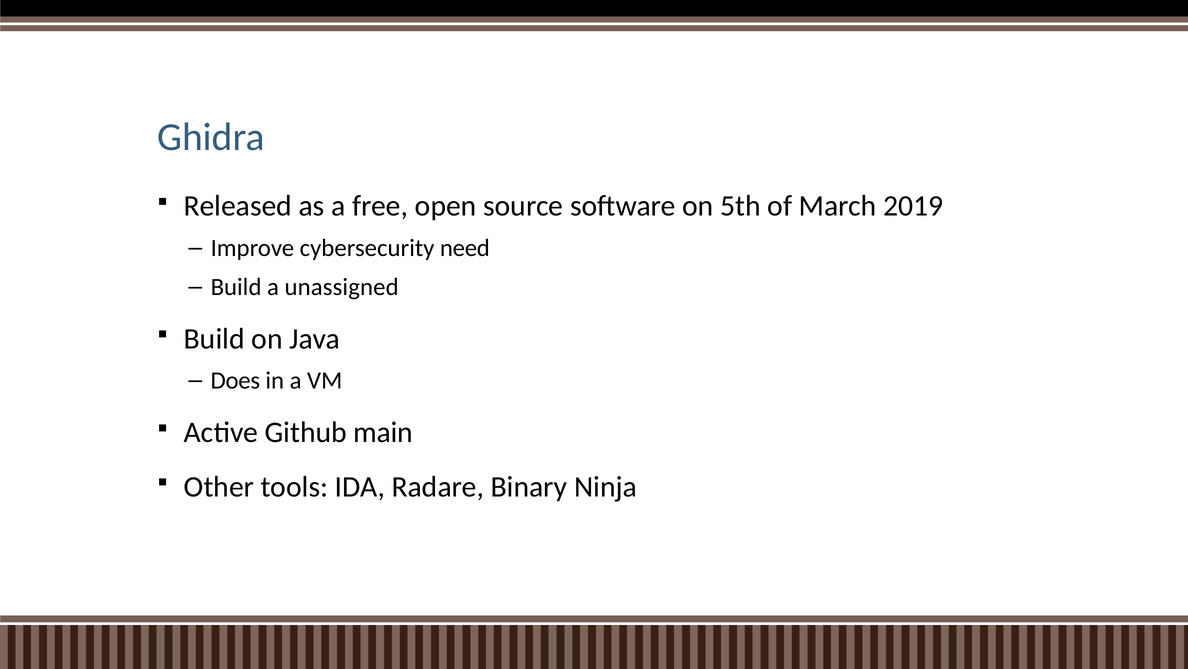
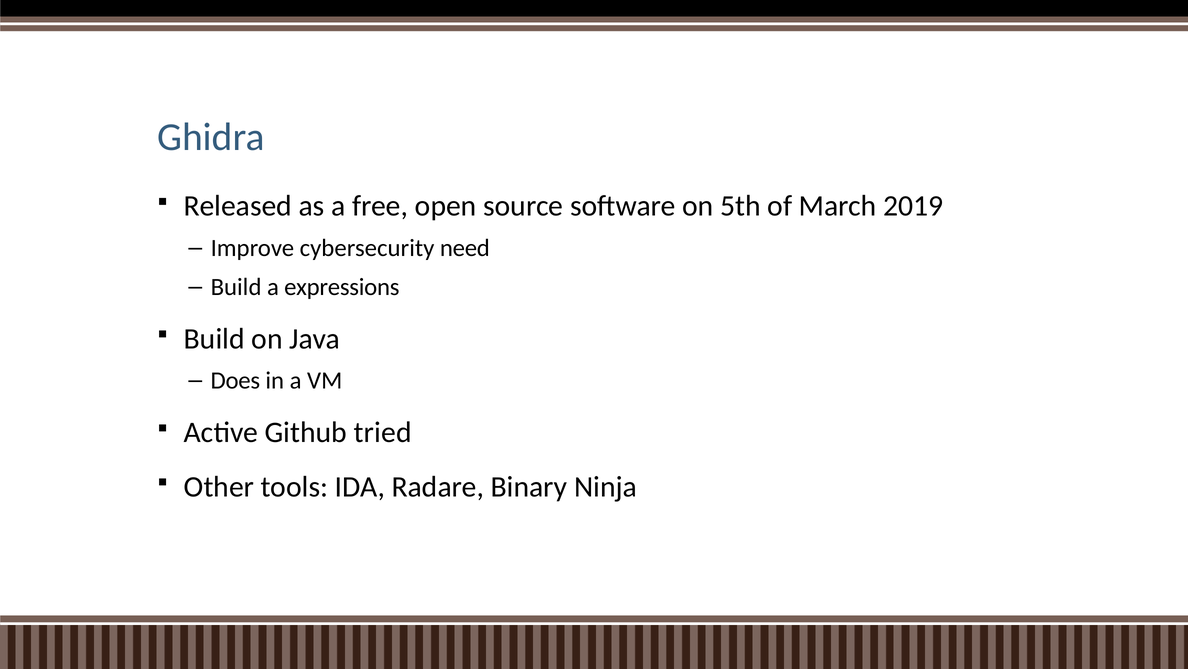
unassigned: unassigned -> expressions
main: main -> tried
